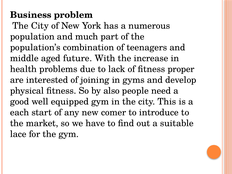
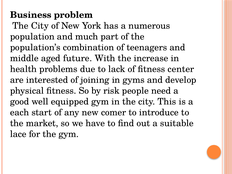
proper: proper -> center
also: also -> risk
